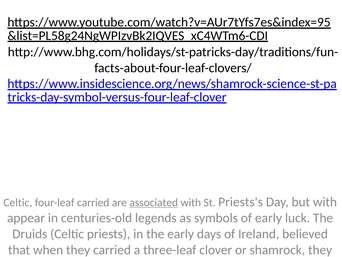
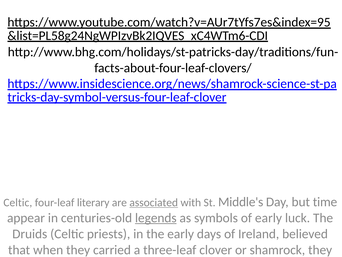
four-leaf carried: carried -> literary
Priests's: Priests's -> Middle's
but with: with -> time
legends underline: none -> present
